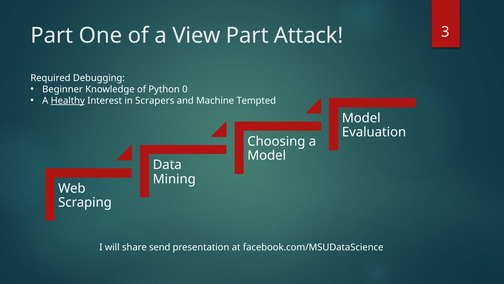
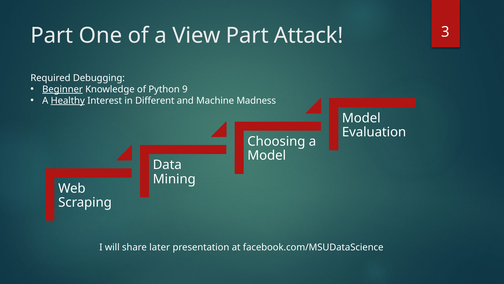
Beginner underline: none -> present
0: 0 -> 9
Scrapers: Scrapers -> Different
Tempted: Tempted -> Madness
send: send -> later
